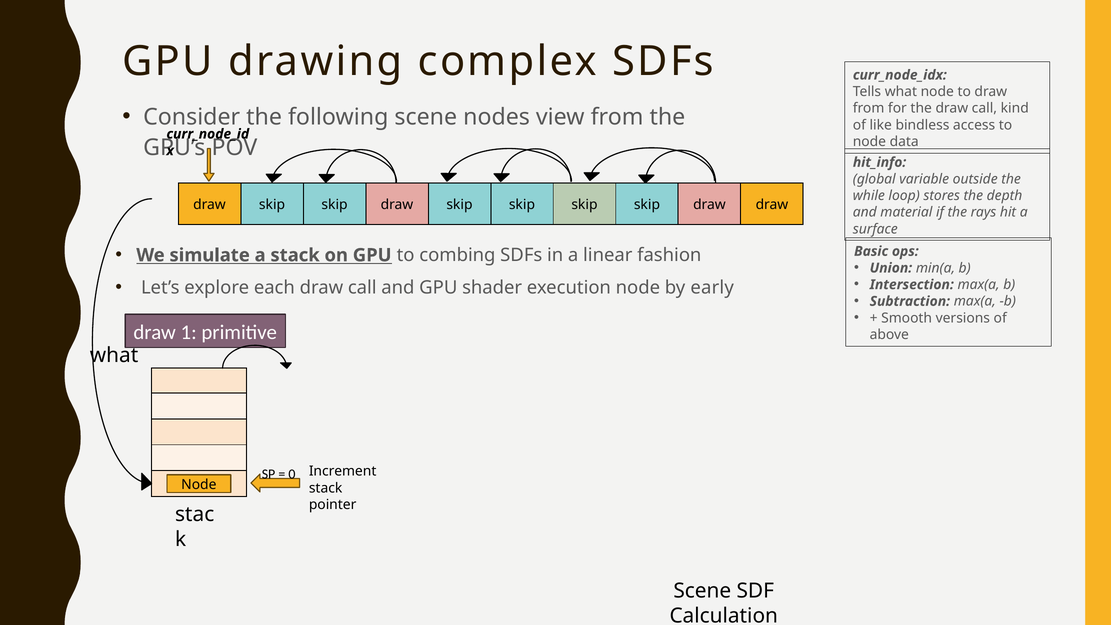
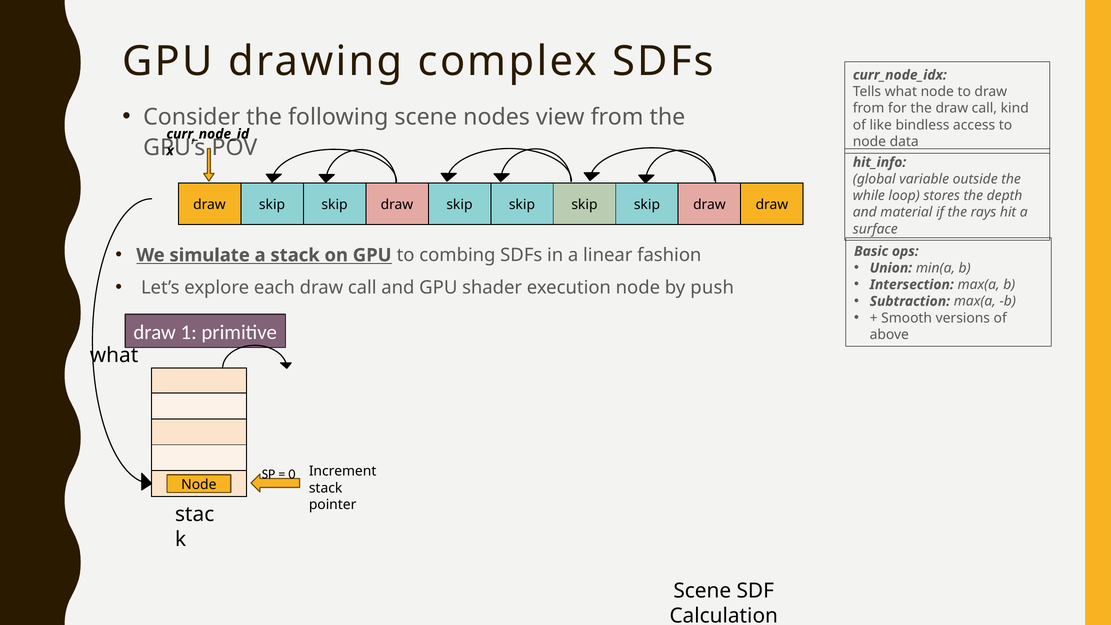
early: early -> push
